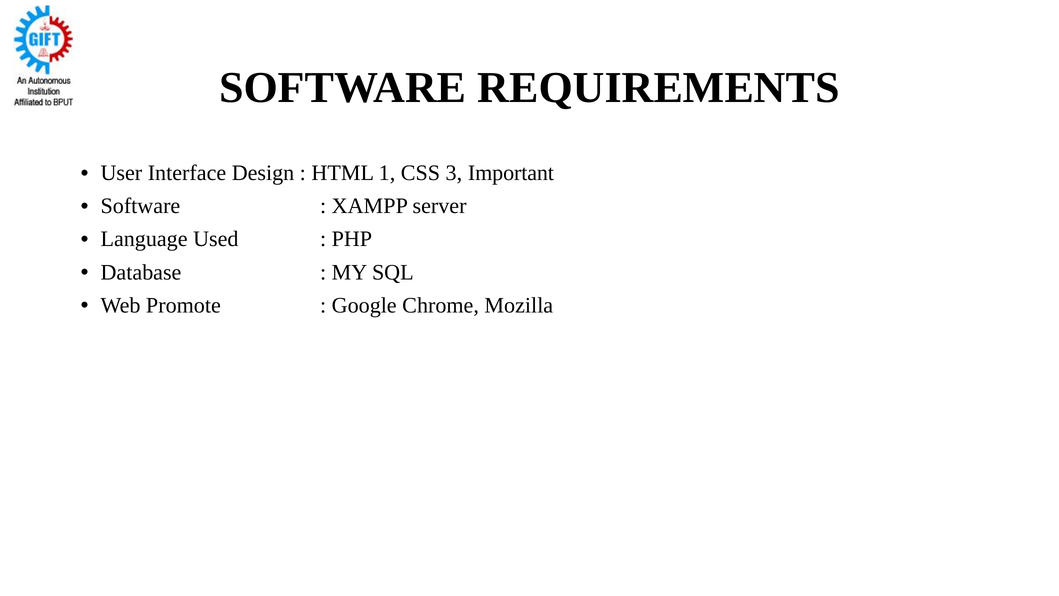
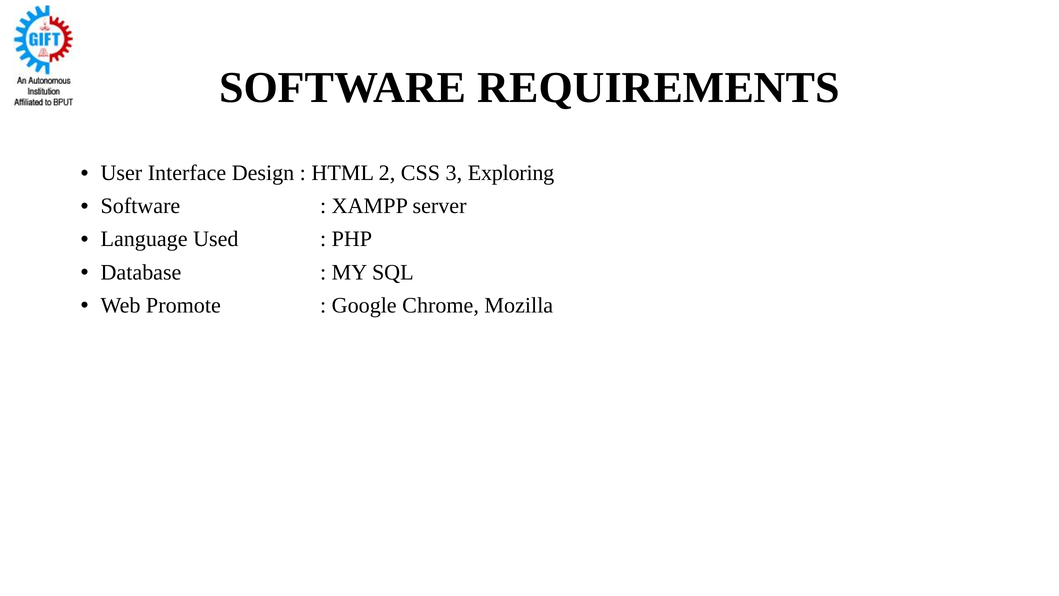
1: 1 -> 2
Important: Important -> Exploring
